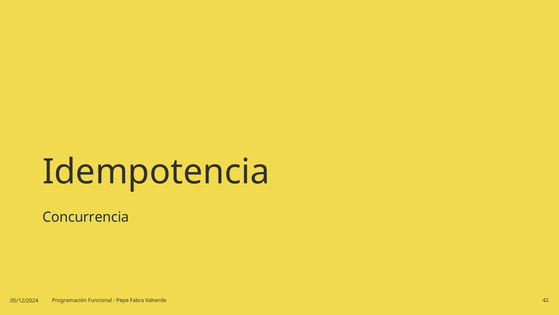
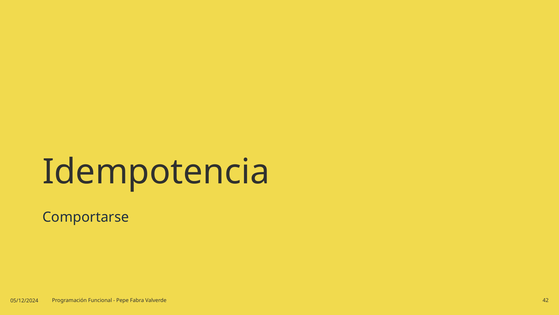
Concurrencia: Concurrencia -> Comportarse
